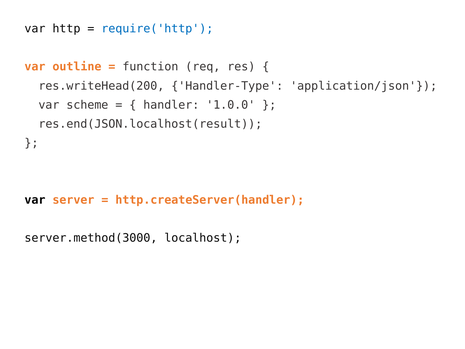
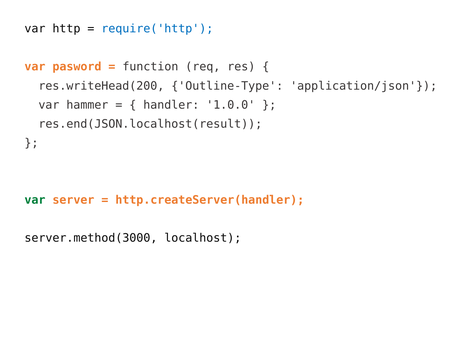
outline: outline -> pasword
Handler-Type: Handler-Type -> Outline-Type
scheme: scheme -> hammer
var at (35, 200) colour: black -> green
